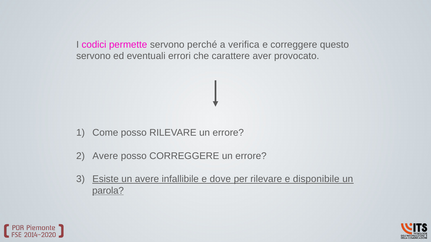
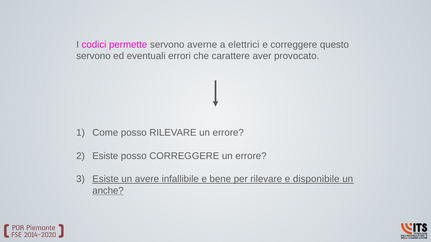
perché: perché -> averne
verifica: verifica -> elettrici
Avere at (105, 156): Avere -> Esiste
dove: dove -> bene
parola: parola -> anche
